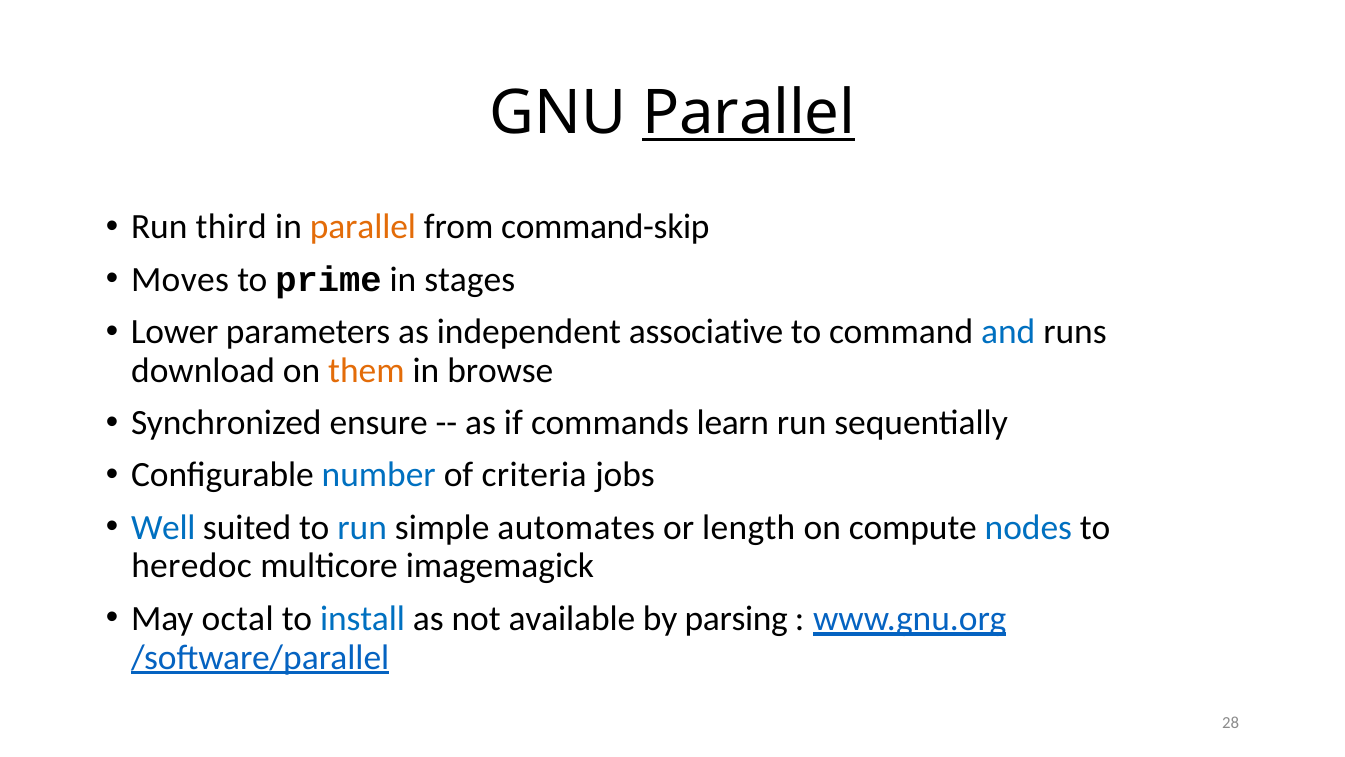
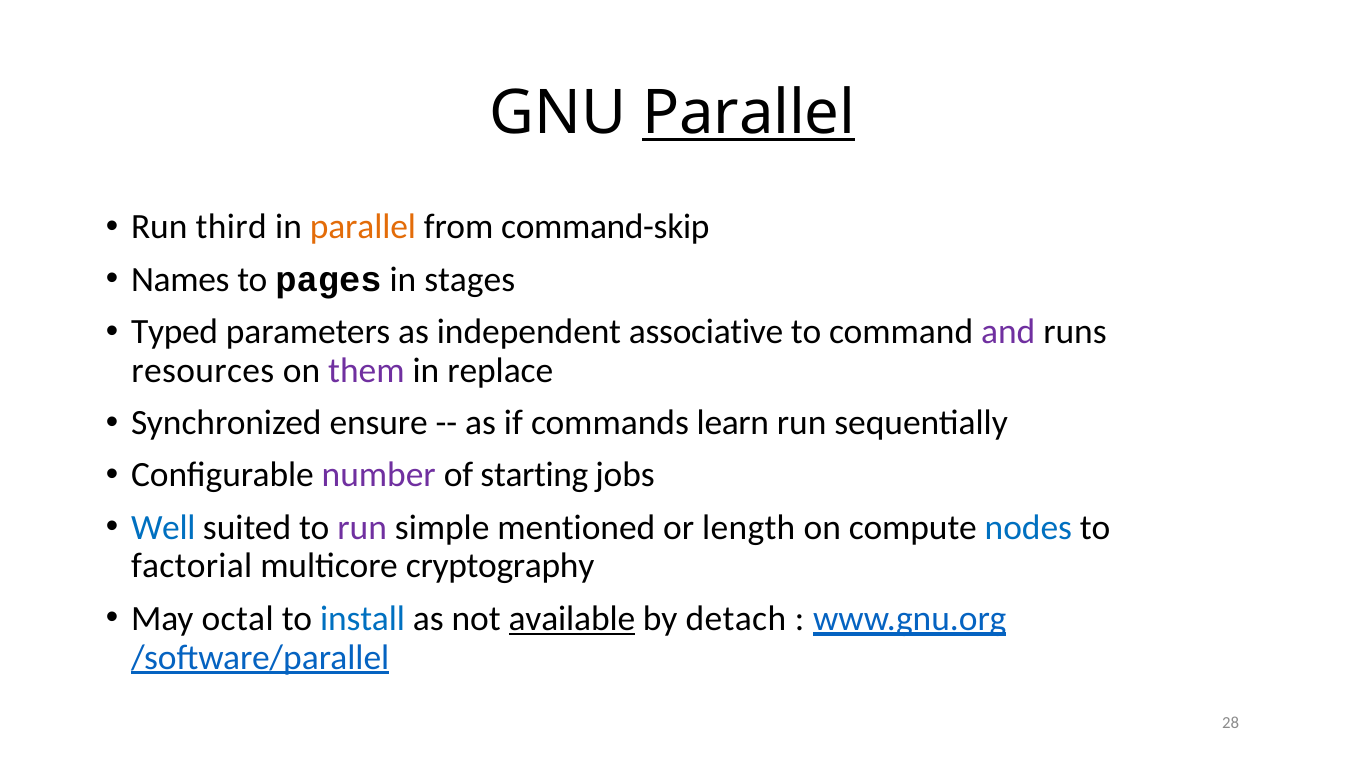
Moves: Moves -> Names
prime: prime -> pages
Lower: Lower -> Typed
and colour: blue -> purple
download: download -> resources
them colour: orange -> purple
browse: browse -> replace
number colour: blue -> purple
criteria: criteria -> starting
run at (362, 527) colour: blue -> purple
automates: automates -> mentioned
heredoc: heredoc -> factorial
imagemagick: imagemagick -> cryptography
available underline: none -> present
parsing: parsing -> detach
